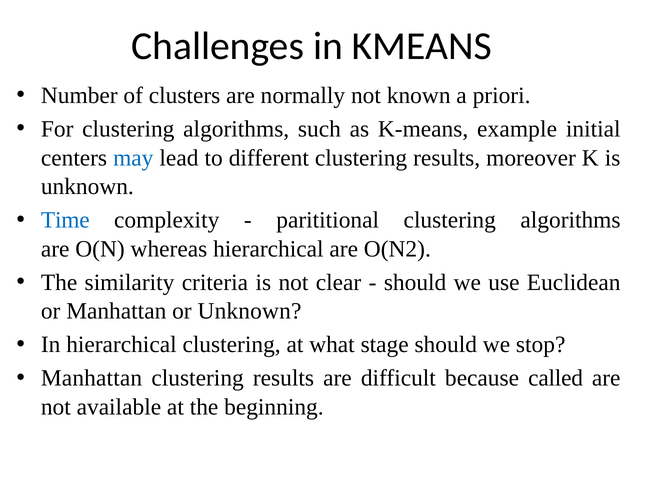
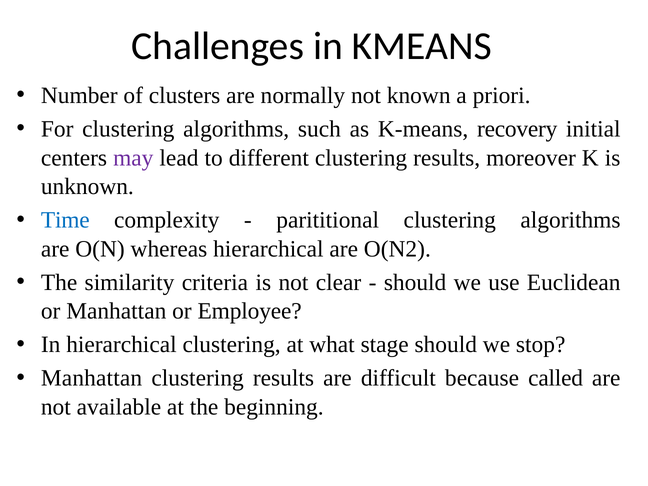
example: example -> recovery
may colour: blue -> purple
or Unknown: Unknown -> Employee
